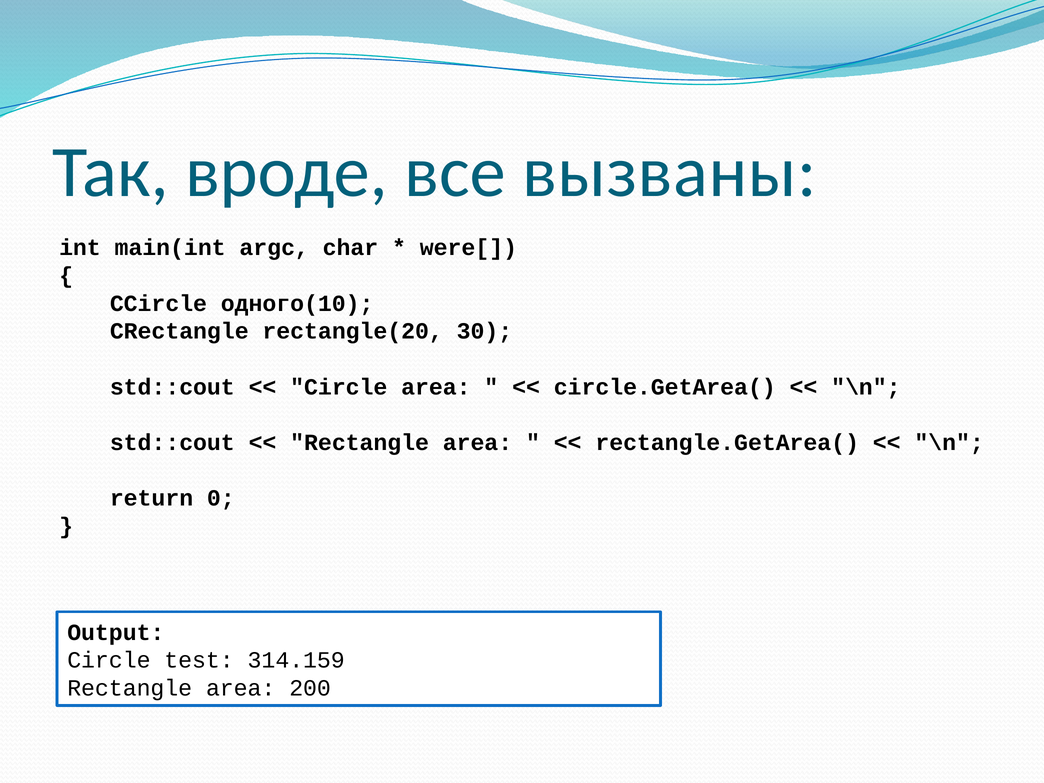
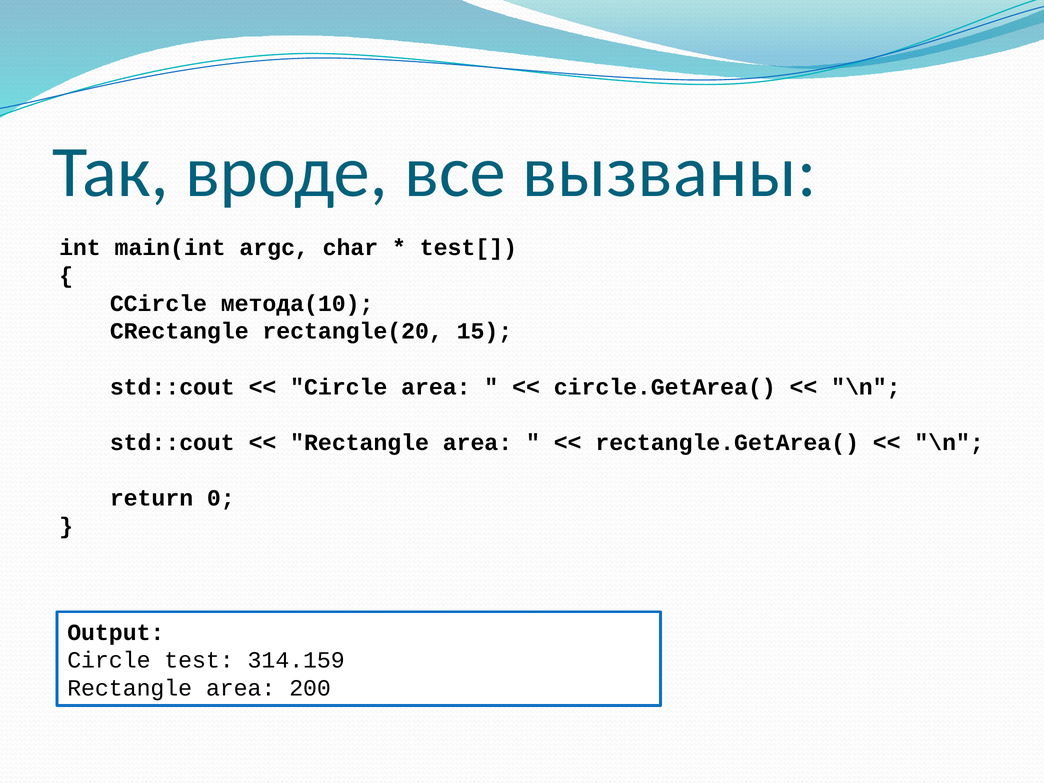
were[: were[ -> test[
одного(10: одного(10 -> метода(10
30: 30 -> 15
